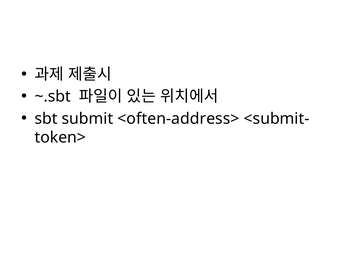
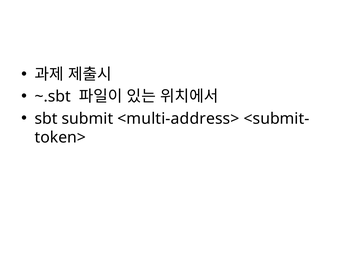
<often-address>: <often-address> -> <multi-address>
